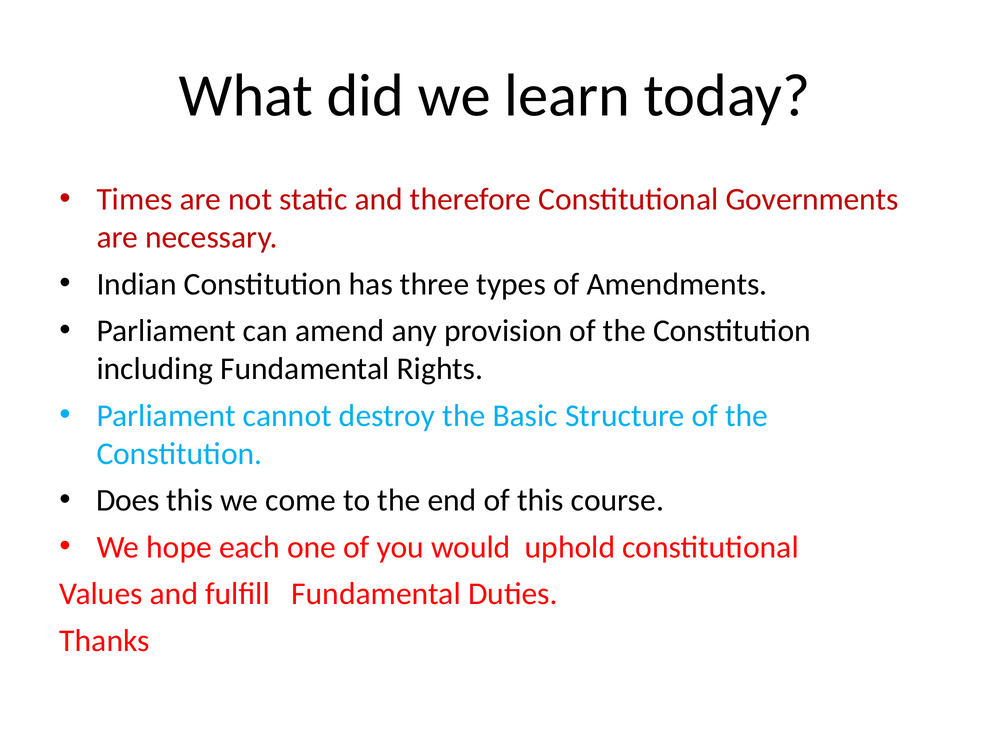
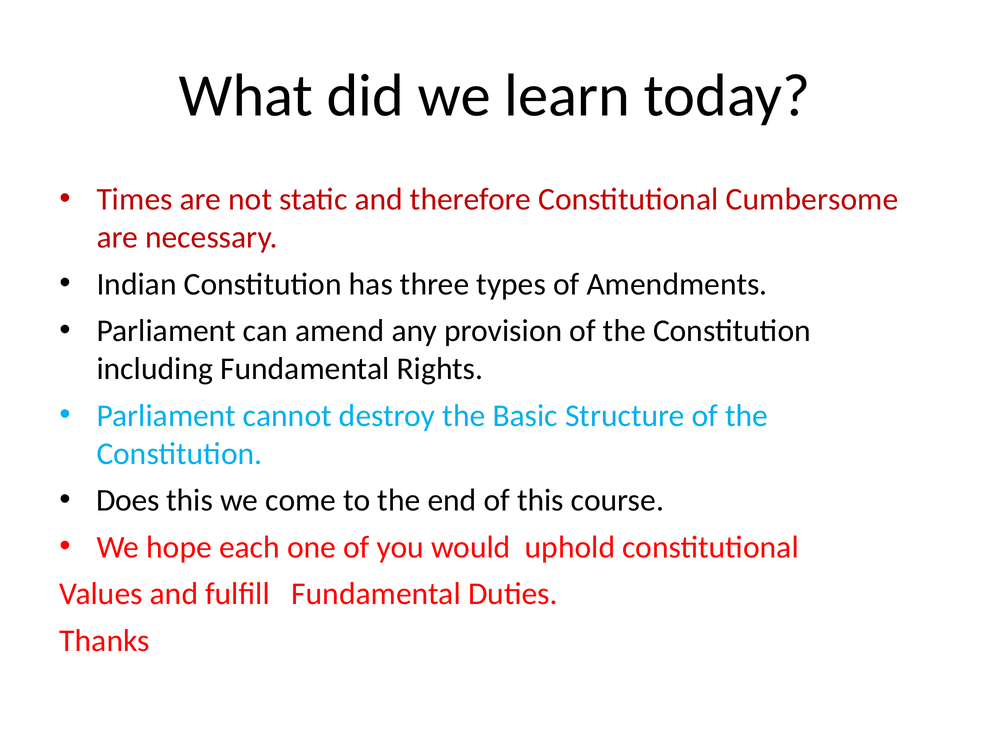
Governments: Governments -> Cumbersome
